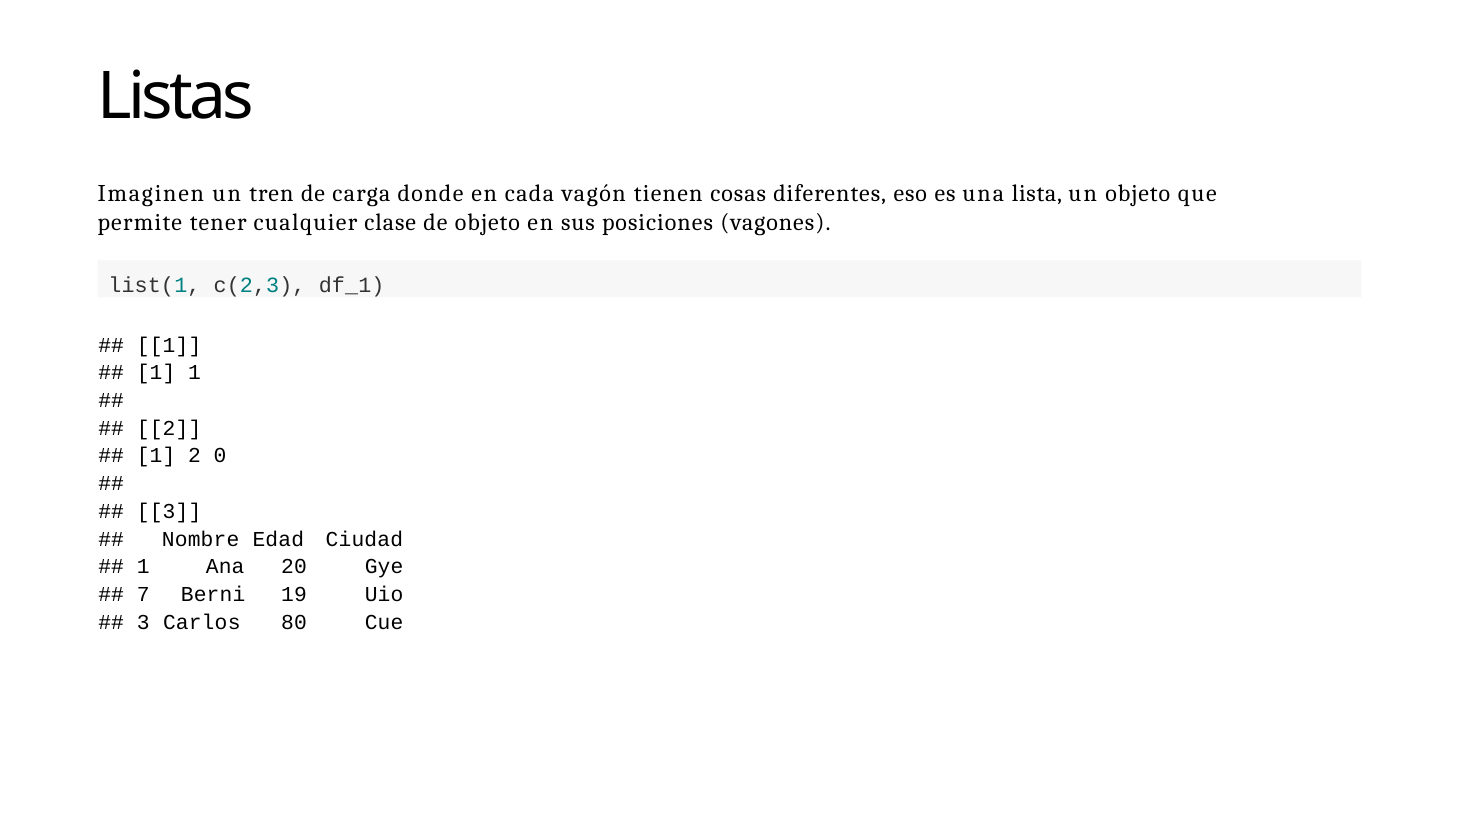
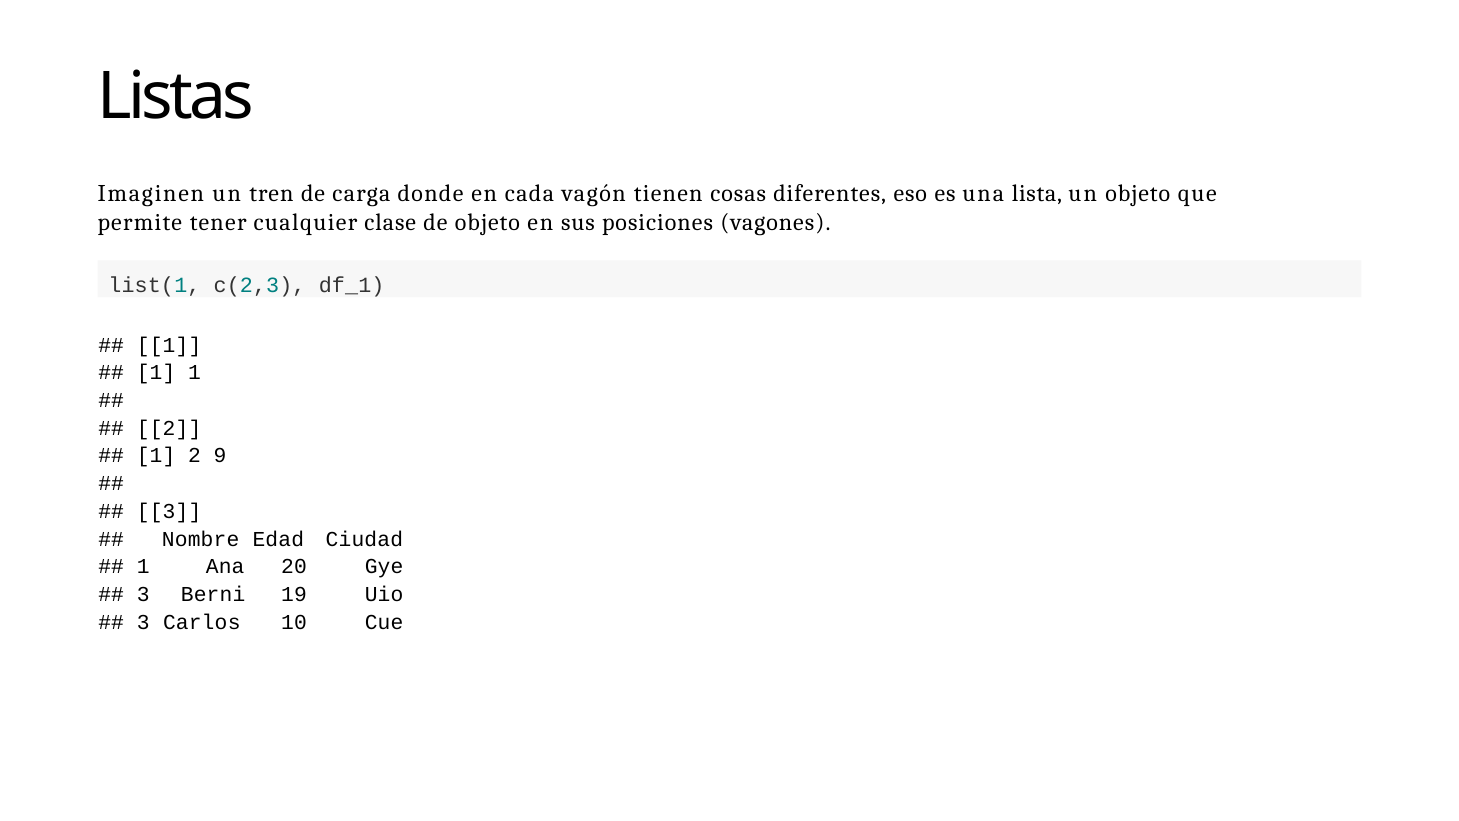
0: 0 -> 9
7 at (143, 594): 7 -> 3
80: 80 -> 10
